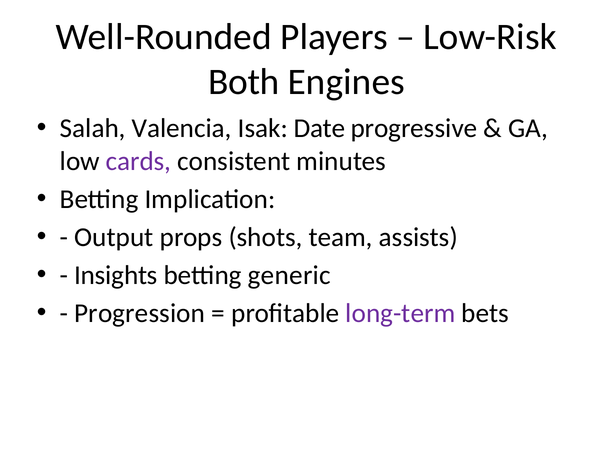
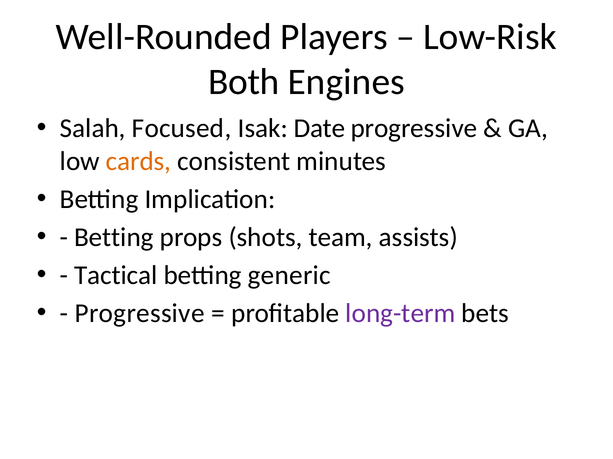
Valencia: Valencia -> Focused
cards colour: purple -> orange
Output at (114, 238): Output -> Betting
Insights: Insights -> Tactical
Progression at (140, 314): Progression -> Progressive
